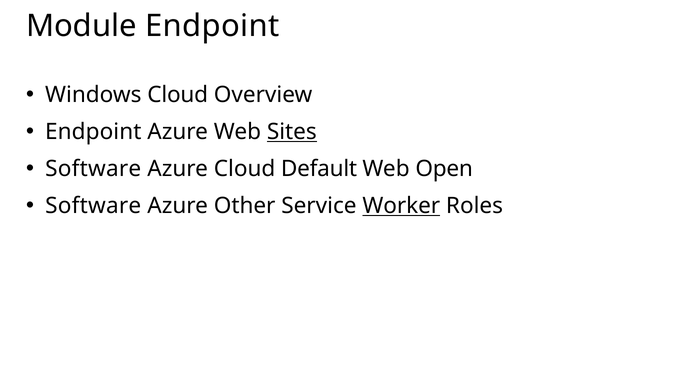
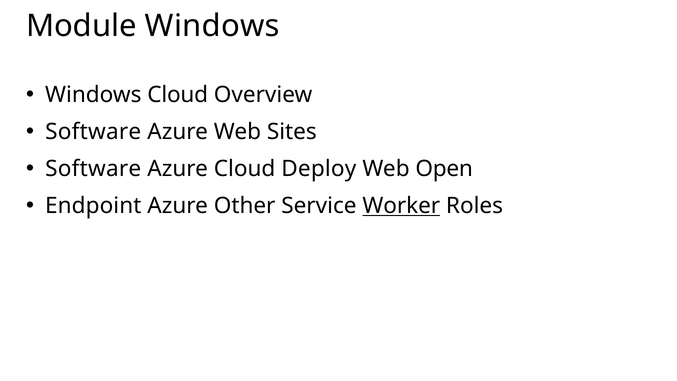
Module Endpoint: Endpoint -> Windows
Endpoint at (93, 132): Endpoint -> Software
Sites underline: present -> none
Default: Default -> Deploy
Software at (93, 206): Software -> Endpoint
